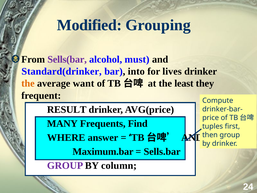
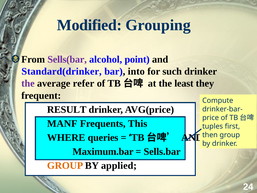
must: must -> point
lives: lives -> such
the at (28, 83) colour: orange -> purple
want: want -> refer
MANY: MANY -> MANF
Find: Find -> This
answer: answer -> queries
GROUP at (65, 165) colour: purple -> orange
column: column -> applied
